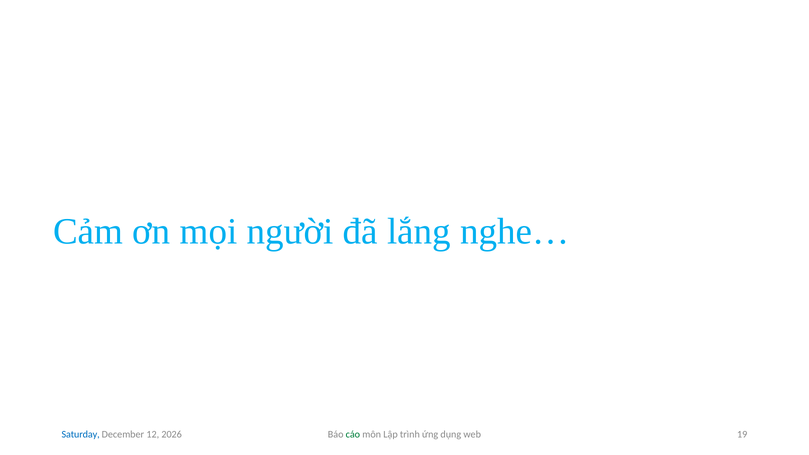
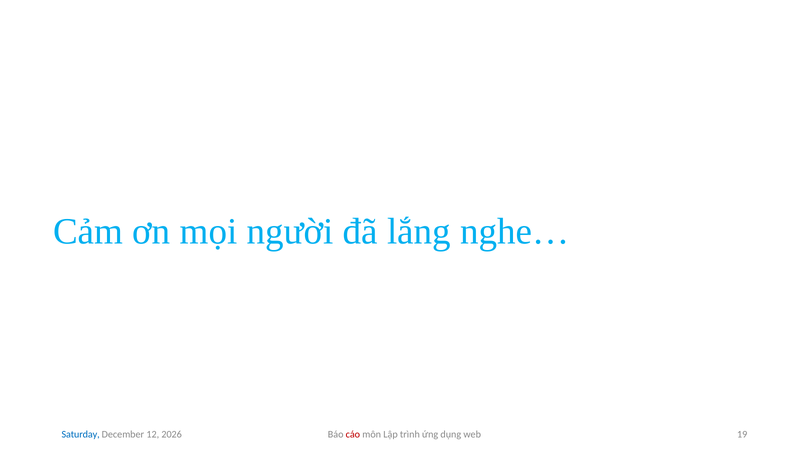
cáo colour: green -> red
